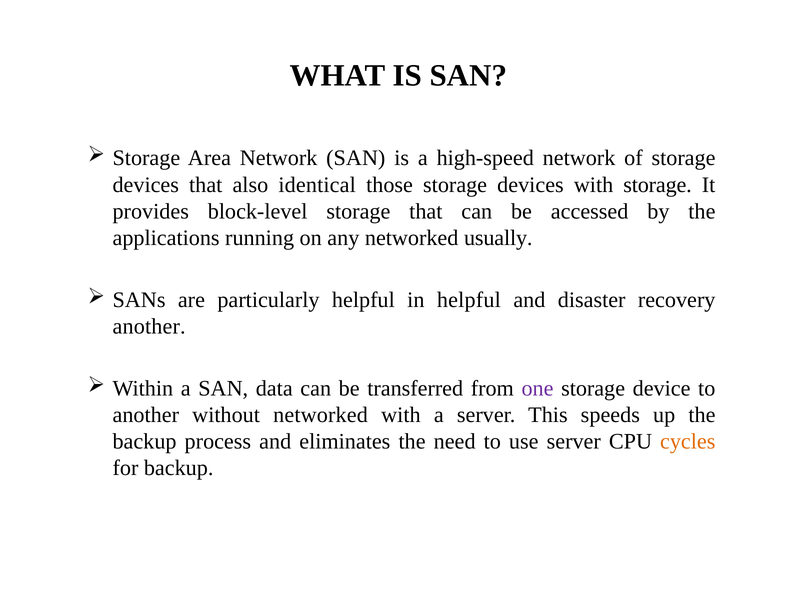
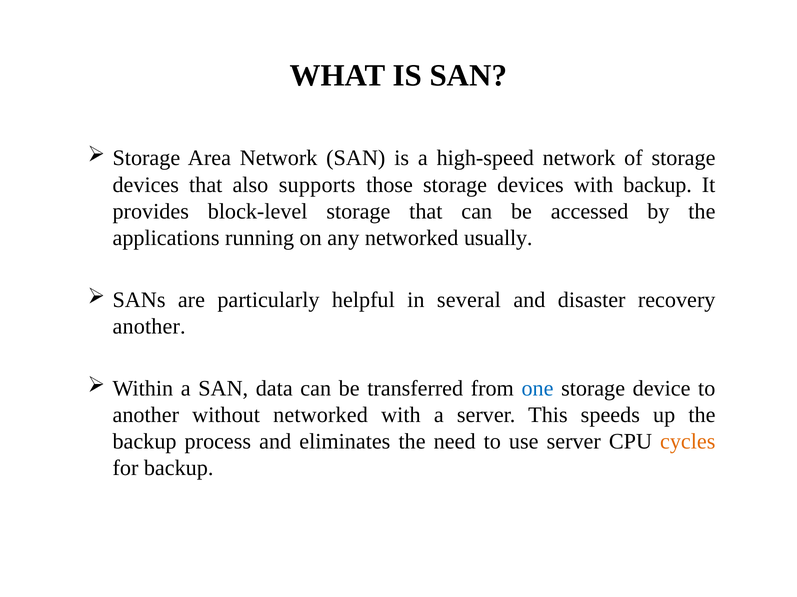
identical: identical -> supports
with storage: storage -> backup
in helpful: helpful -> several
one colour: purple -> blue
